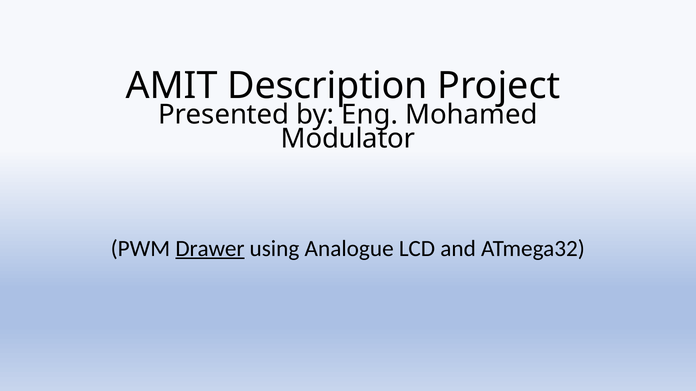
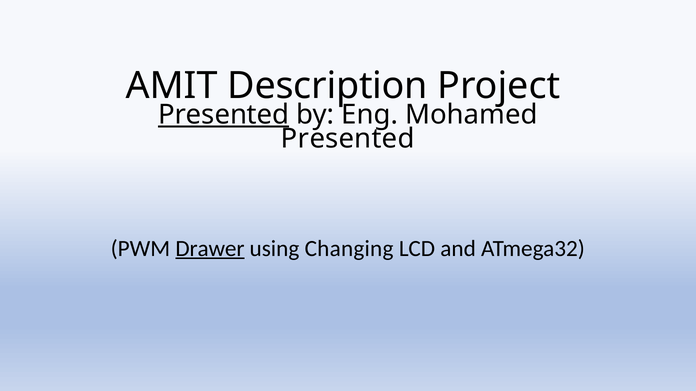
Presented at (224, 115) underline: none -> present
Modulator at (348, 139): Modulator -> Presented
Analogue: Analogue -> Changing
